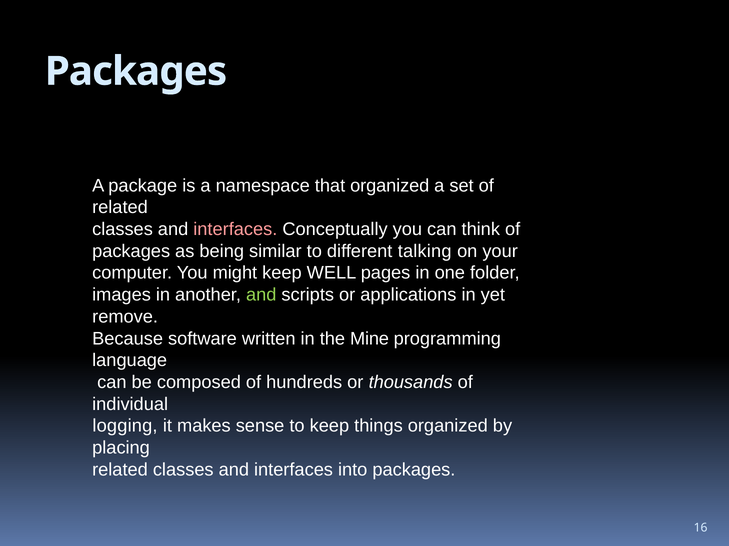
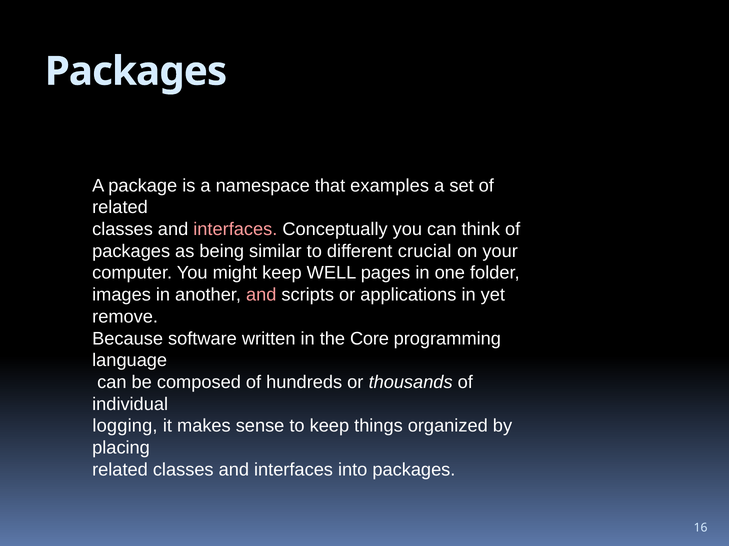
that organized: organized -> examples
talking: talking -> crucial
and at (261, 295) colour: light green -> pink
Mine: Mine -> Core
